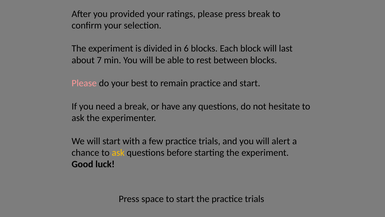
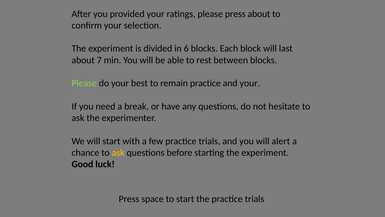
press break: break -> about
Please at (84, 83) colour: pink -> light green
and start: start -> your
